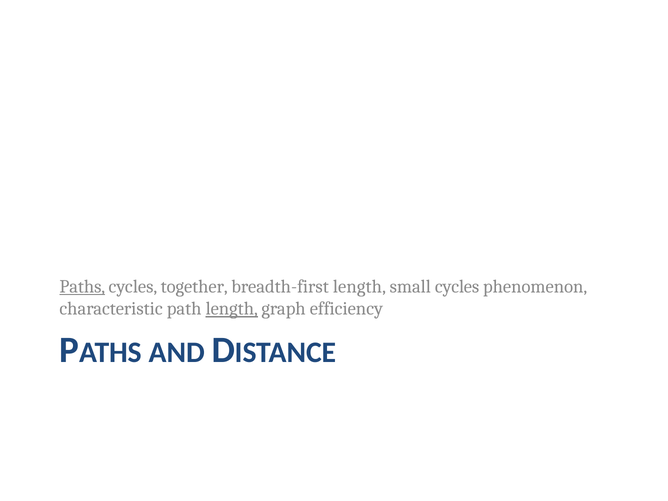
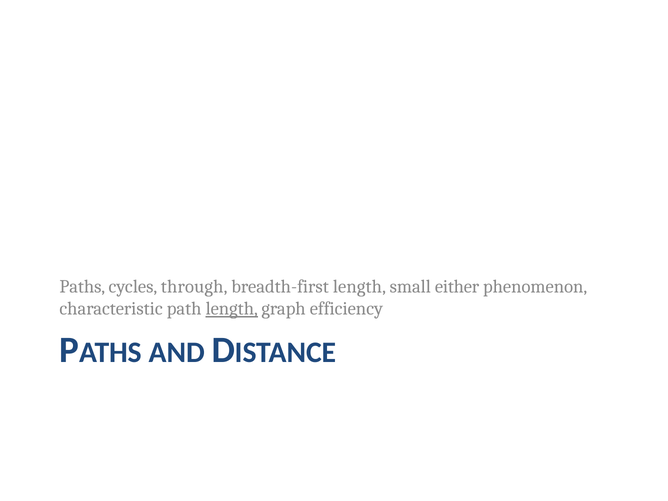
Paths underline: present -> none
together: together -> through
small cycles: cycles -> either
